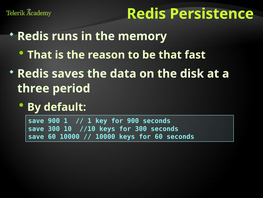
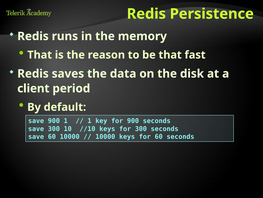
three: three -> client
